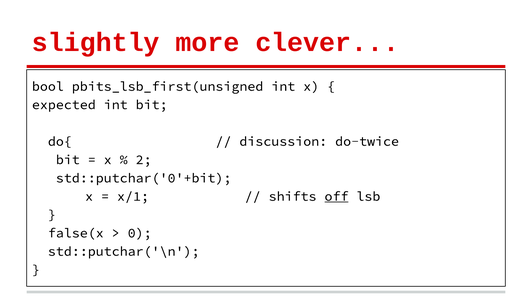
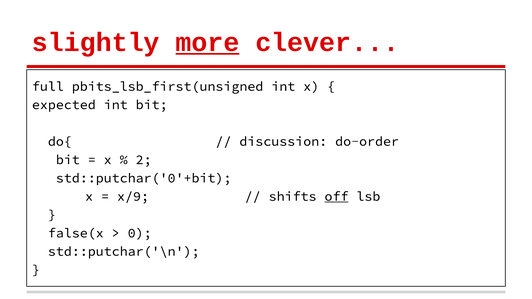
more underline: none -> present
bool: bool -> full
do-twice: do-twice -> do-order
x/1: x/1 -> x/9
